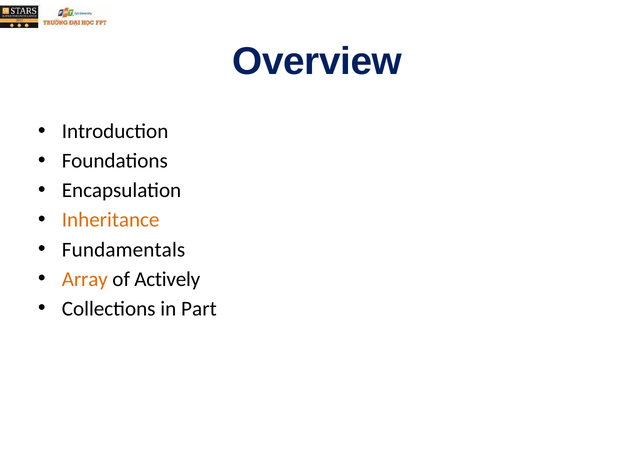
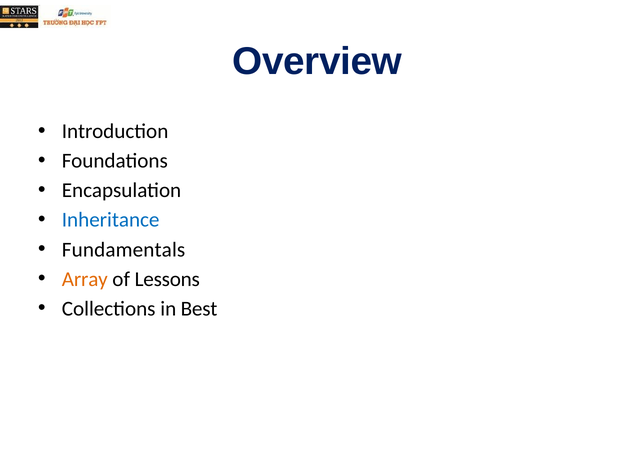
Inheritance colour: orange -> blue
Actively: Actively -> Lessons
Part: Part -> Best
